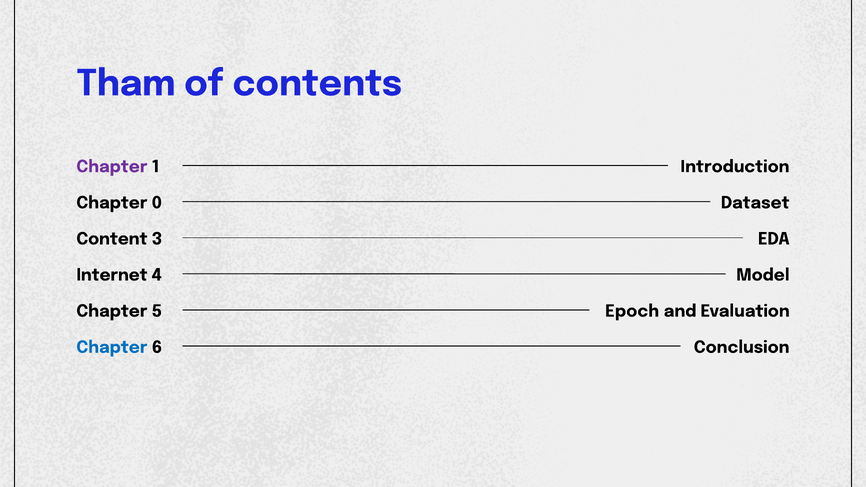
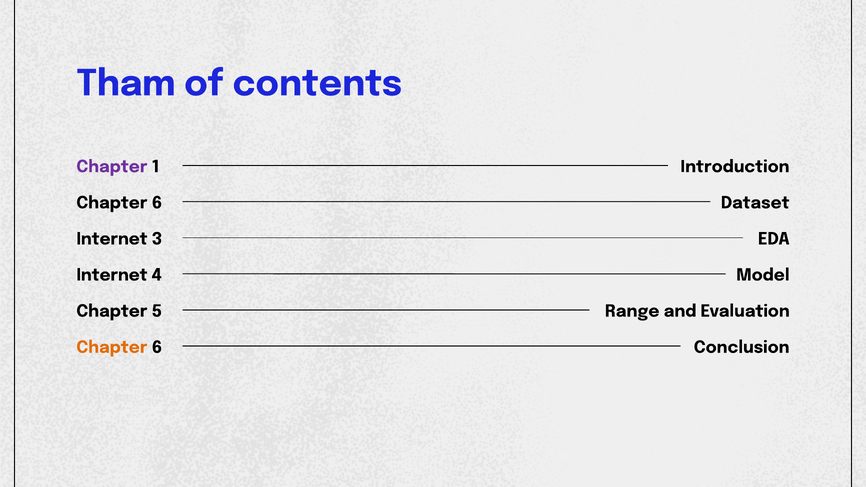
0 at (157, 203): 0 -> 6
Content at (112, 239): Content -> Internet
Epoch: Epoch -> Range
Chapter at (112, 347) colour: blue -> orange
